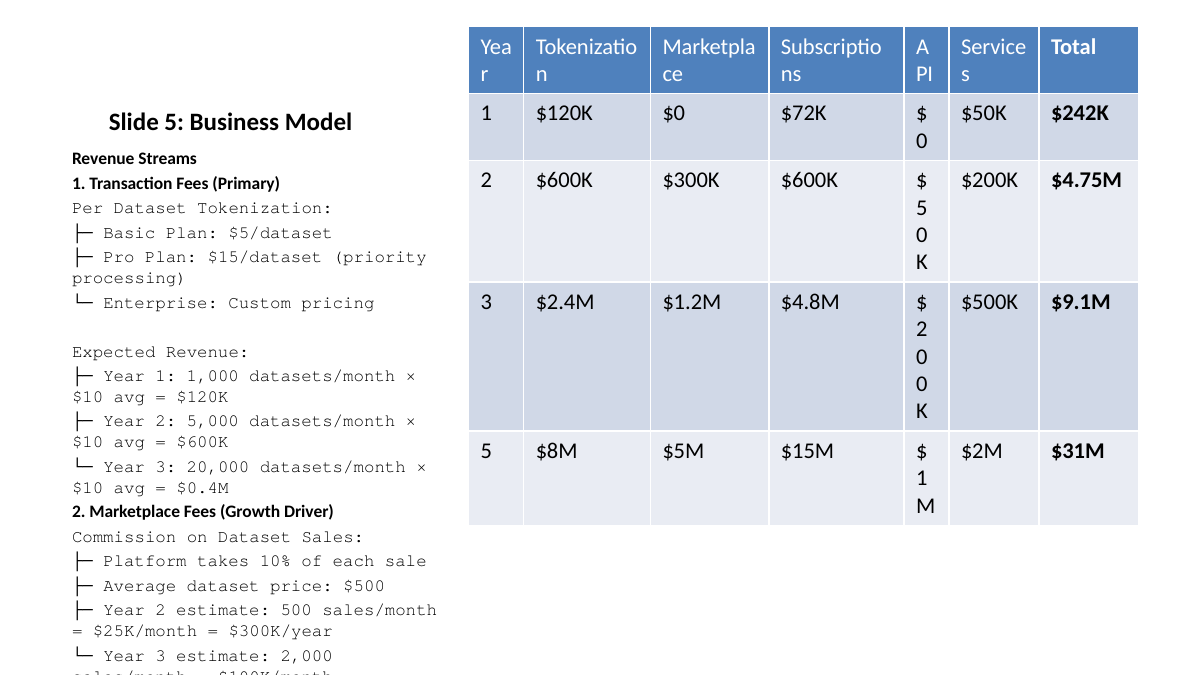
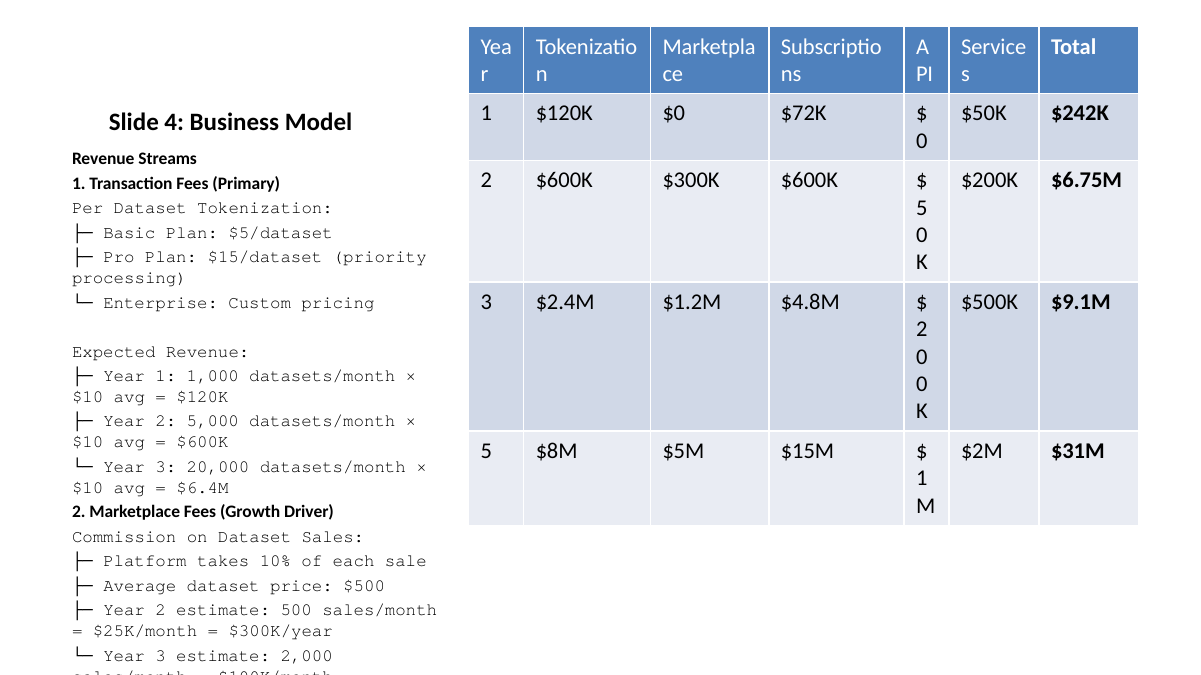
5 at (174, 122): 5 -> 4
$4.75M: $4.75M -> $6.75M
$0.4M: $0.4M -> $6.4M
